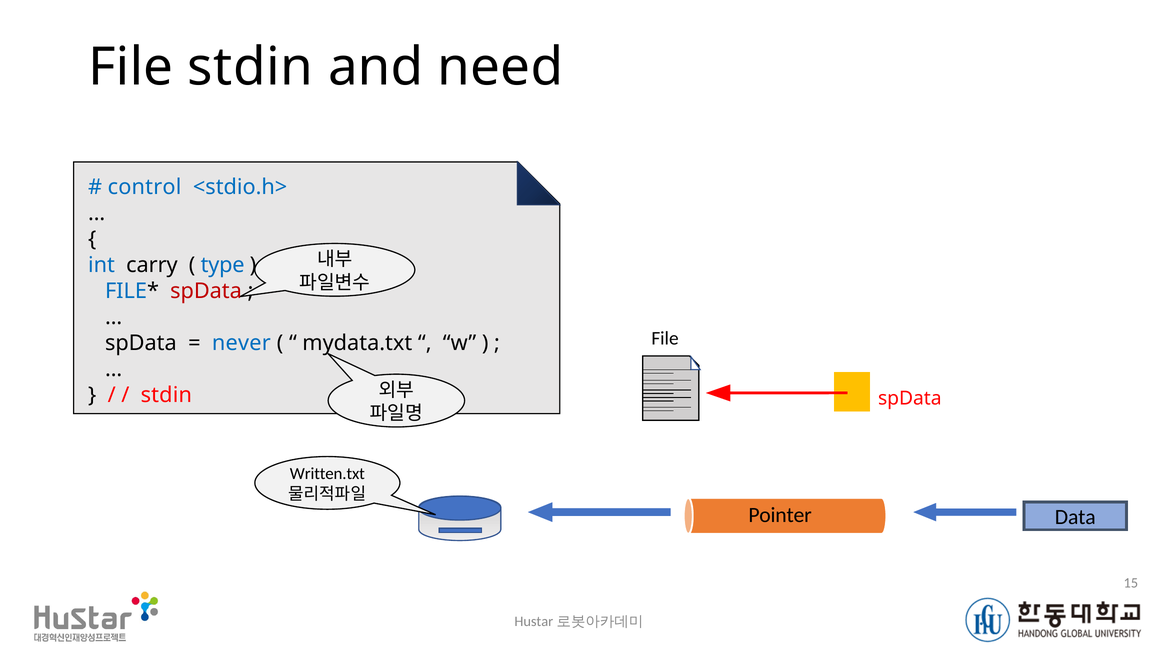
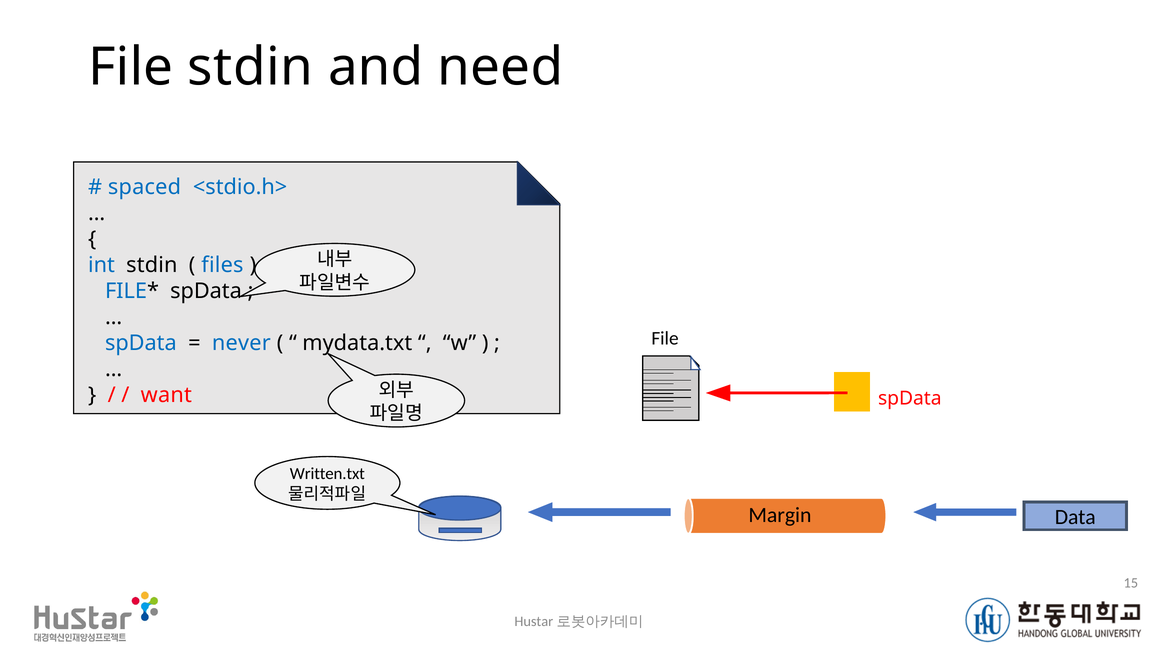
control: control -> spaced
int carry: carry -> stdin
type: type -> files
spData at (206, 291) colour: red -> black
spData at (141, 343) colour: black -> blue
stdin at (166, 396): stdin -> want
Pointer: Pointer -> Margin
